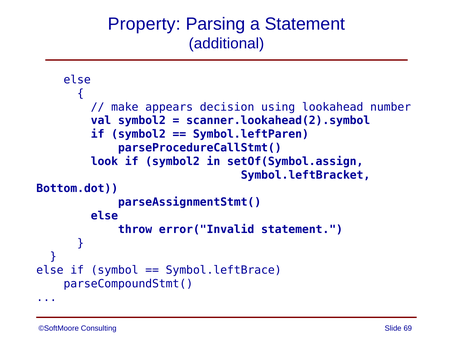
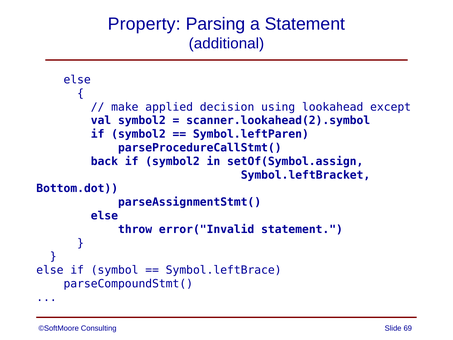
appears: appears -> applied
number: number -> except
look: look -> back
